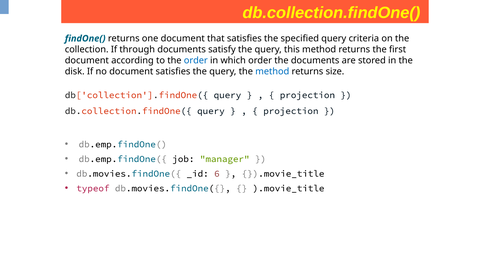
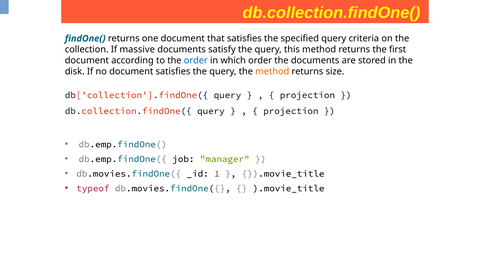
through: through -> massive
method at (272, 72) colour: blue -> orange
6: 6 -> 1
